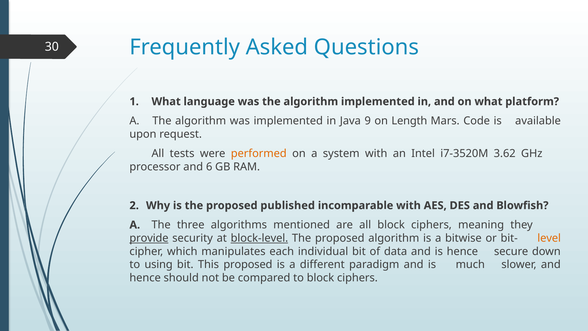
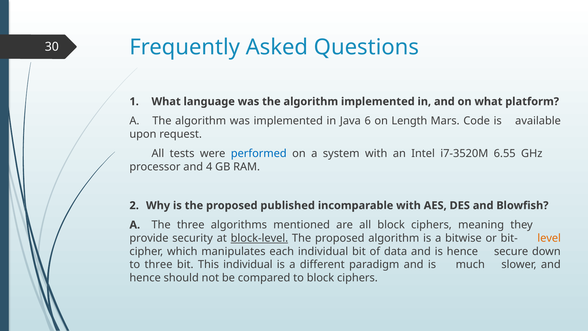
9: 9 -> 6
performed colour: orange -> blue
3.62: 3.62 -> 6.55
6: 6 -> 4
provide underline: present -> none
to using: using -> three
This proposed: proposed -> individual
